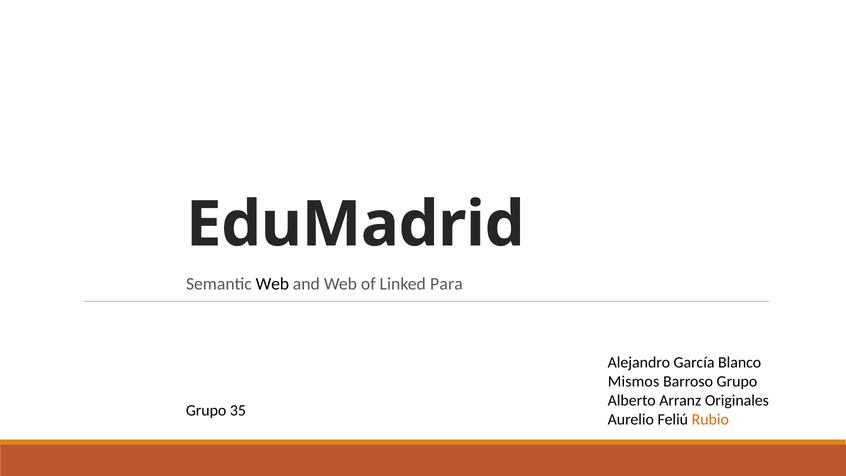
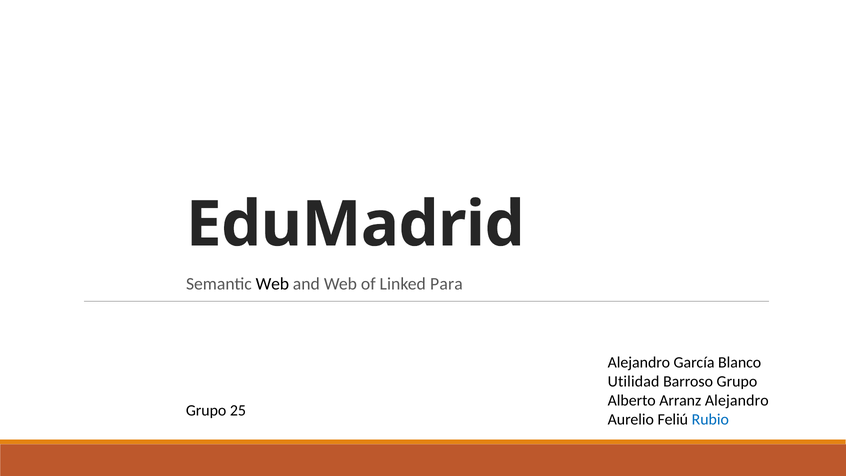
Mismos: Mismos -> Utilidad
Arranz Originales: Originales -> Alejandro
35: 35 -> 25
Rubio colour: orange -> blue
